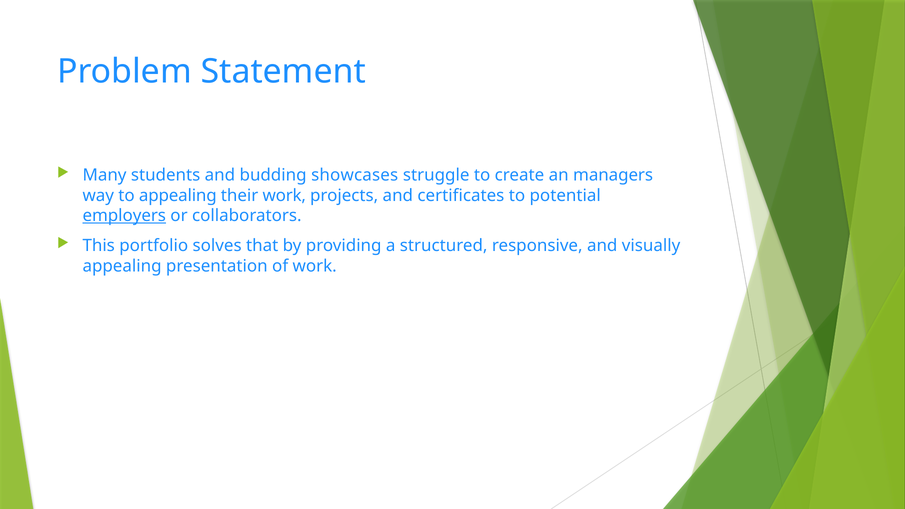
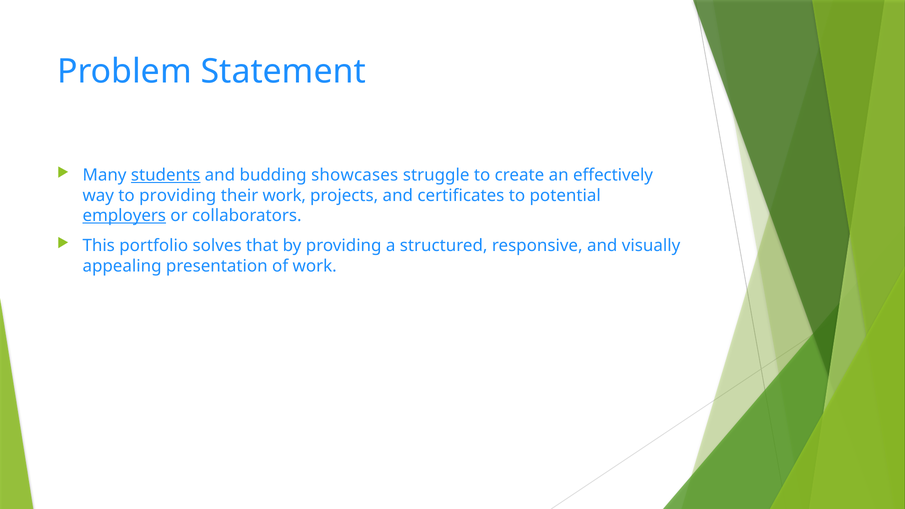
students underline: none -> present
managers: managers -> effectively
to appealing: appealing -> providing
